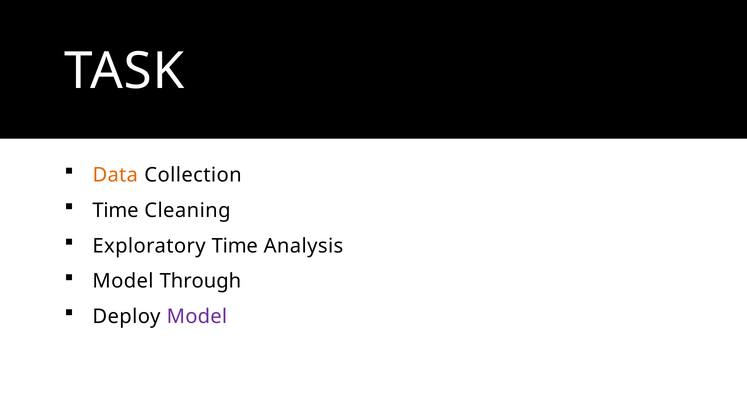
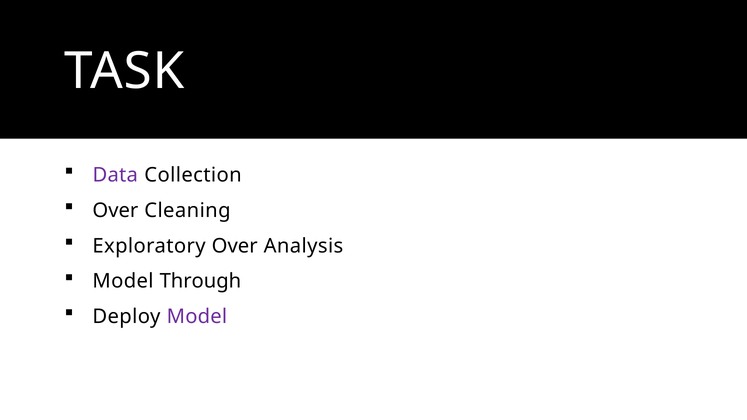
Data colour: orange -> purple
Time at (115, 211): Time -> Over
Exploratory Time: Time -> Over
